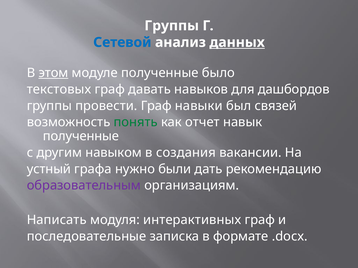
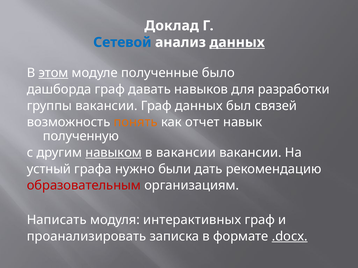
Группы at (172, 26): Группы -> Доклад
текстовых: текстовых -> дашборда
дашбордов: дашбордов -> разработки
группы провести: провести -> вакансии
Граф навыки: навыки -> данных
понять colour: green -> orange
полученные at (81, 136): полученные -> полученную
навыком underline: none -> present
в создания: создания -> вакансии
образовательным colour: purple -> red
последовательные: последовательные -> проанализировать
.docx underline: none -> present
